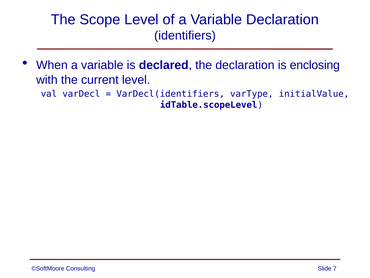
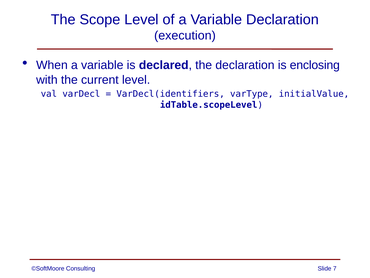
identifiers: identifiers -> execution
